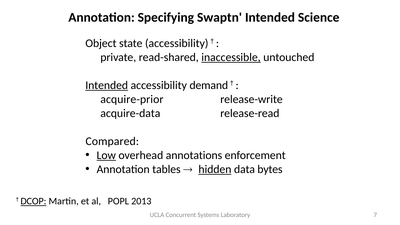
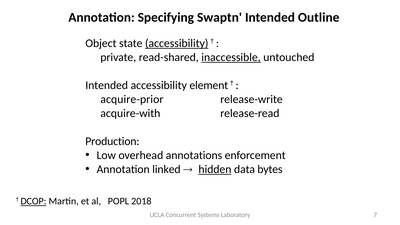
Science: Science -> Outline
accessibility at (177, 43) underline: none -> present
Intended at (107, 85) underline: present -> none
demand: demand -> element
acquire-data: acquire-data -> acquire-with
Compared: Compared -> Production
Low underline: present -> none
tables: tables -> linked
2013: 2013 -> 2018
